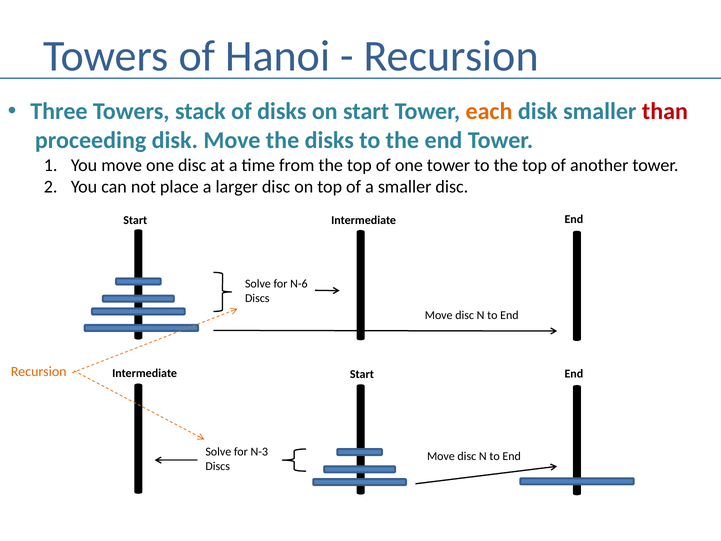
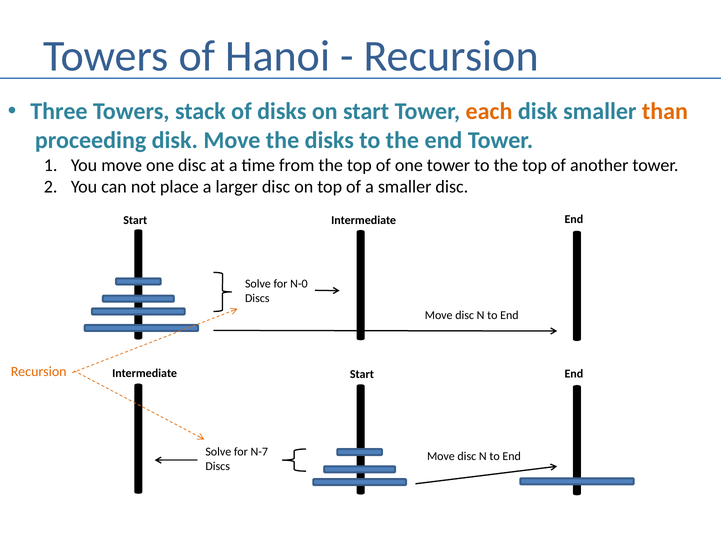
than colour: red -> orange
N-6: N-6 -> N-0
N-3: N-3 -> N-7
